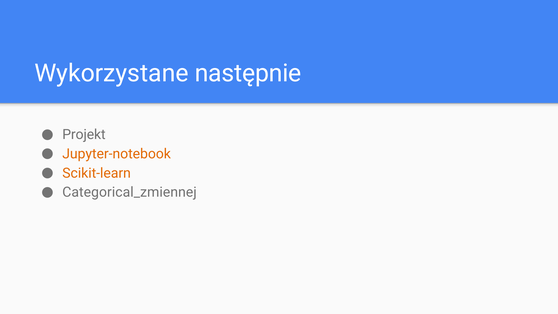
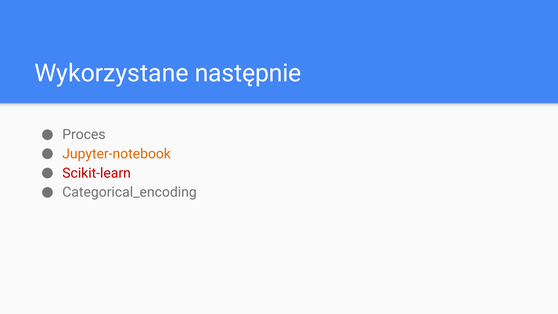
Projekt: Projekt -> Proces
Scikit-learn colour: orange -> red
Categorical_zmiennej: Categorical_zmiennej -> Categorical_encoding
